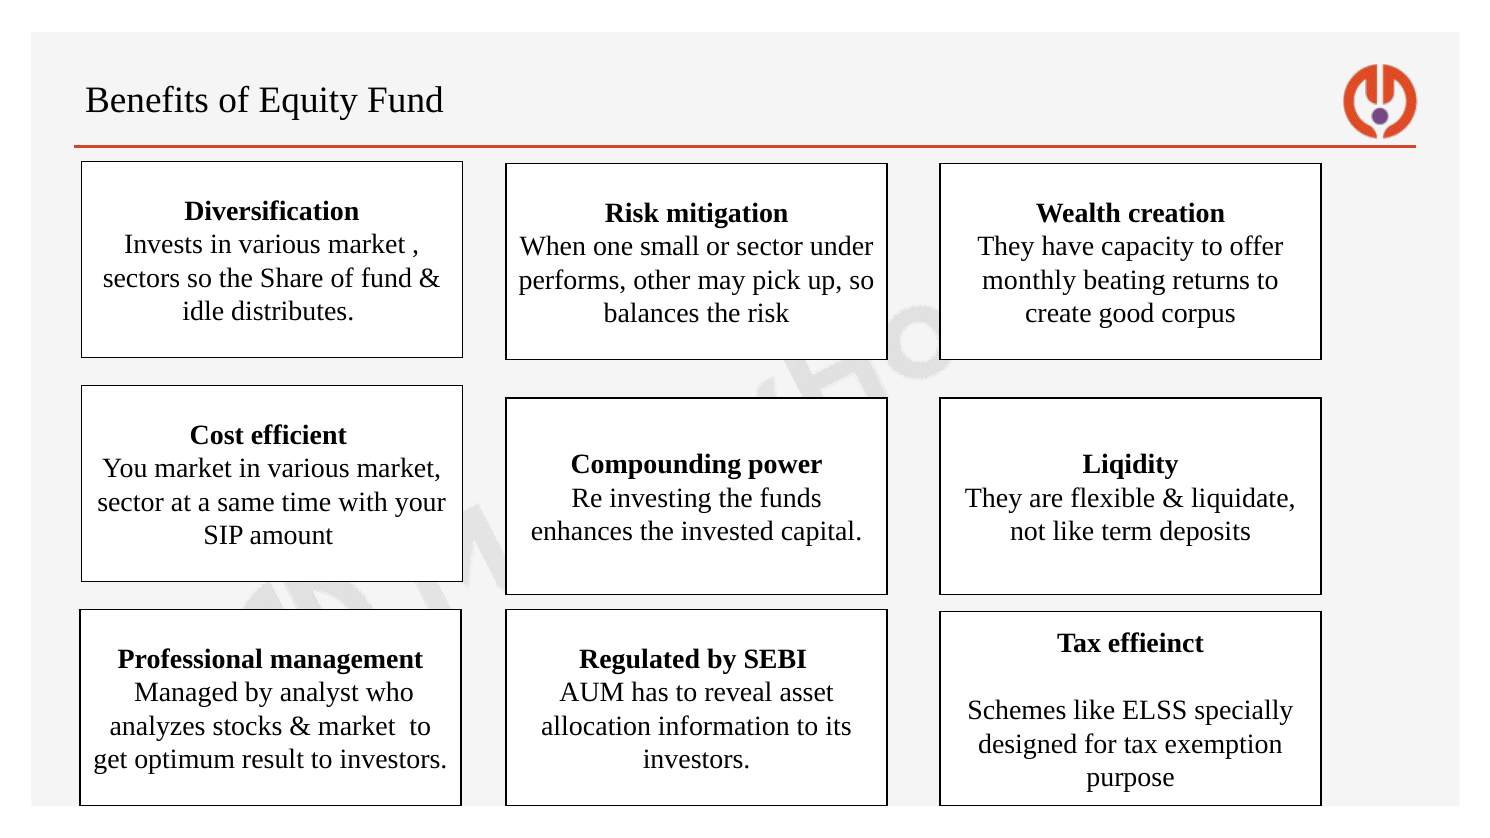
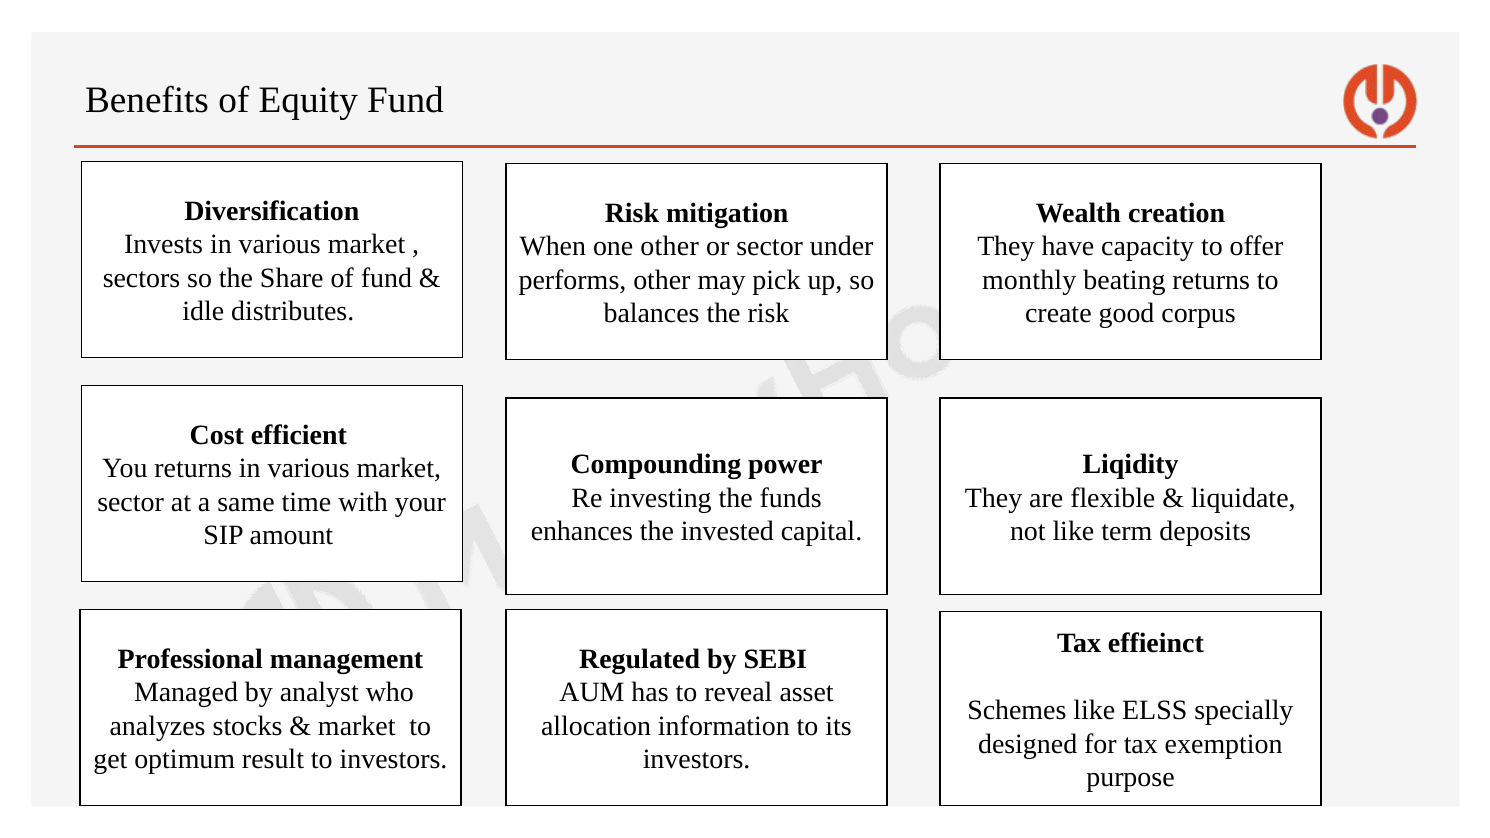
one small: small -> other
You market: market -> returns
